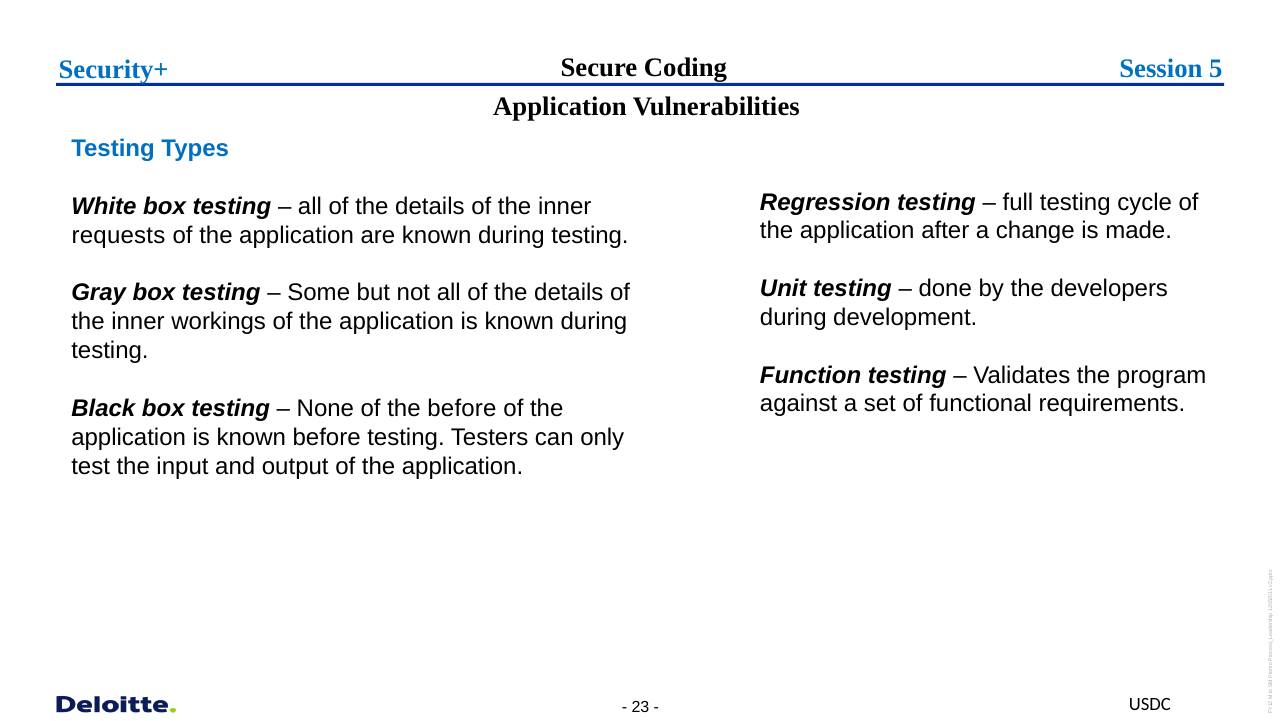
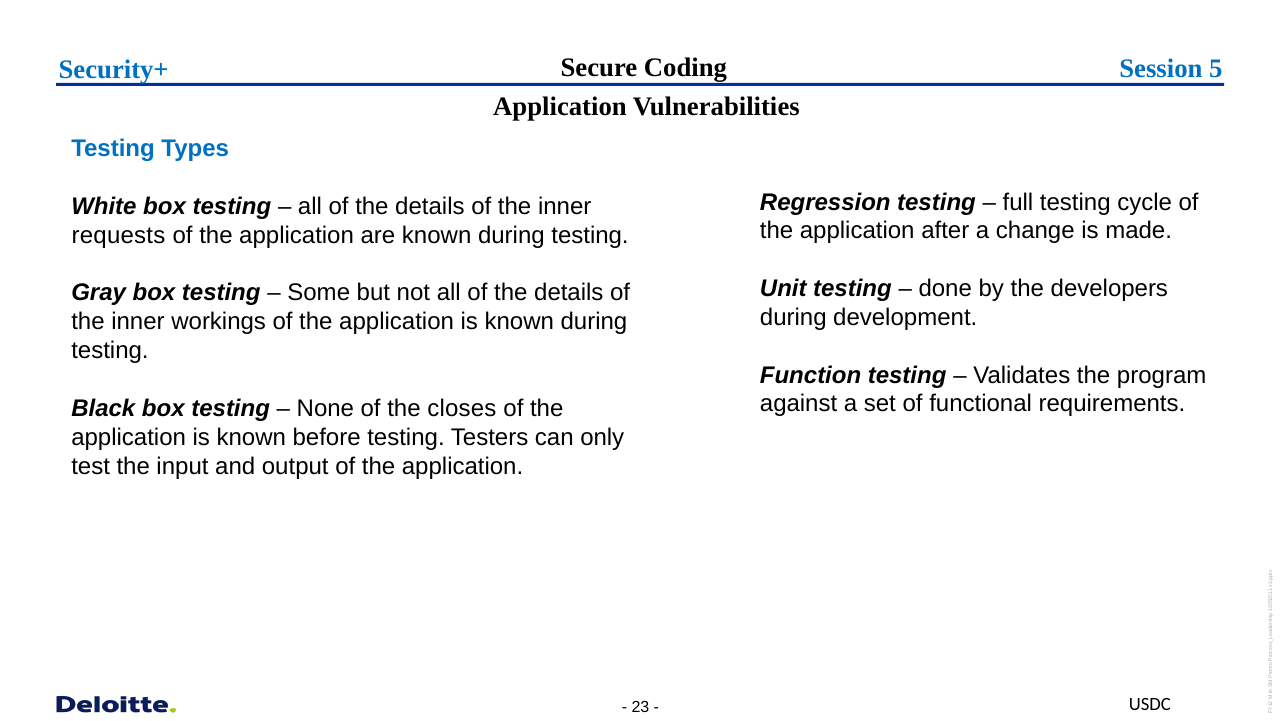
the before: before -> closes
